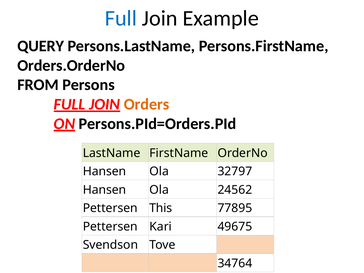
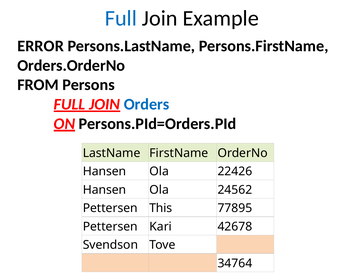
QUERY: QUERY -> ERROR
Orders colour: orange -> blue
32797: 32797 -> 22426
49675: 49675 -> 42678
